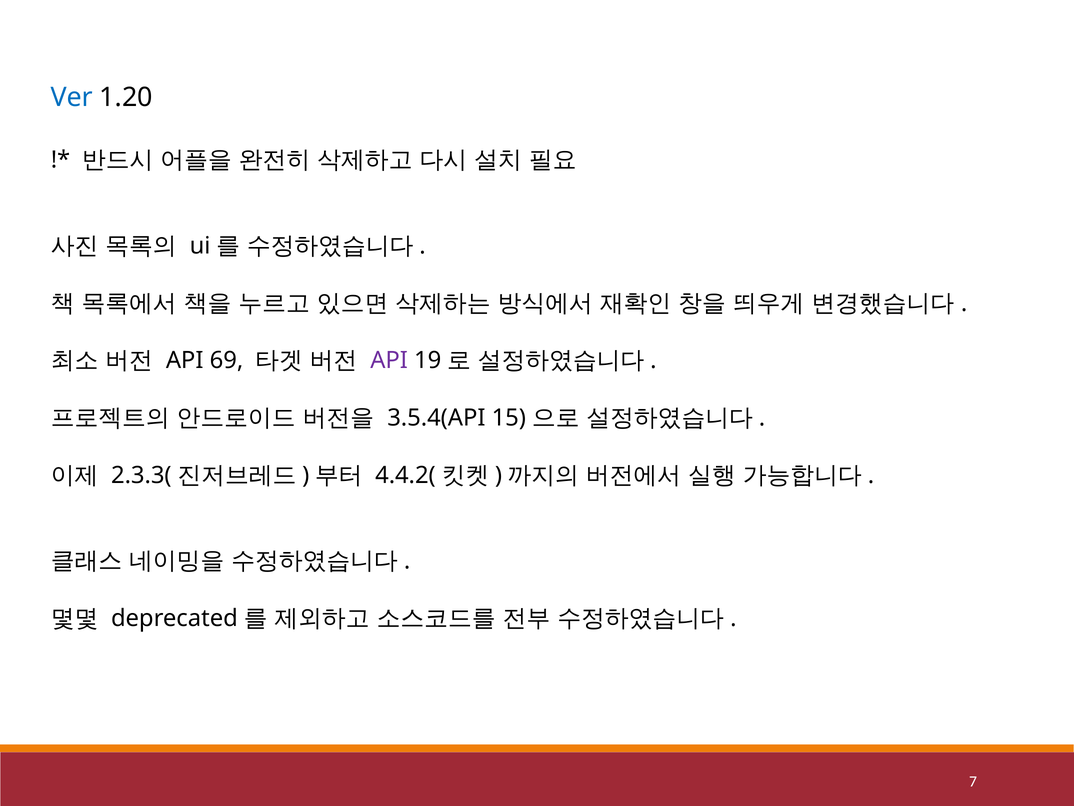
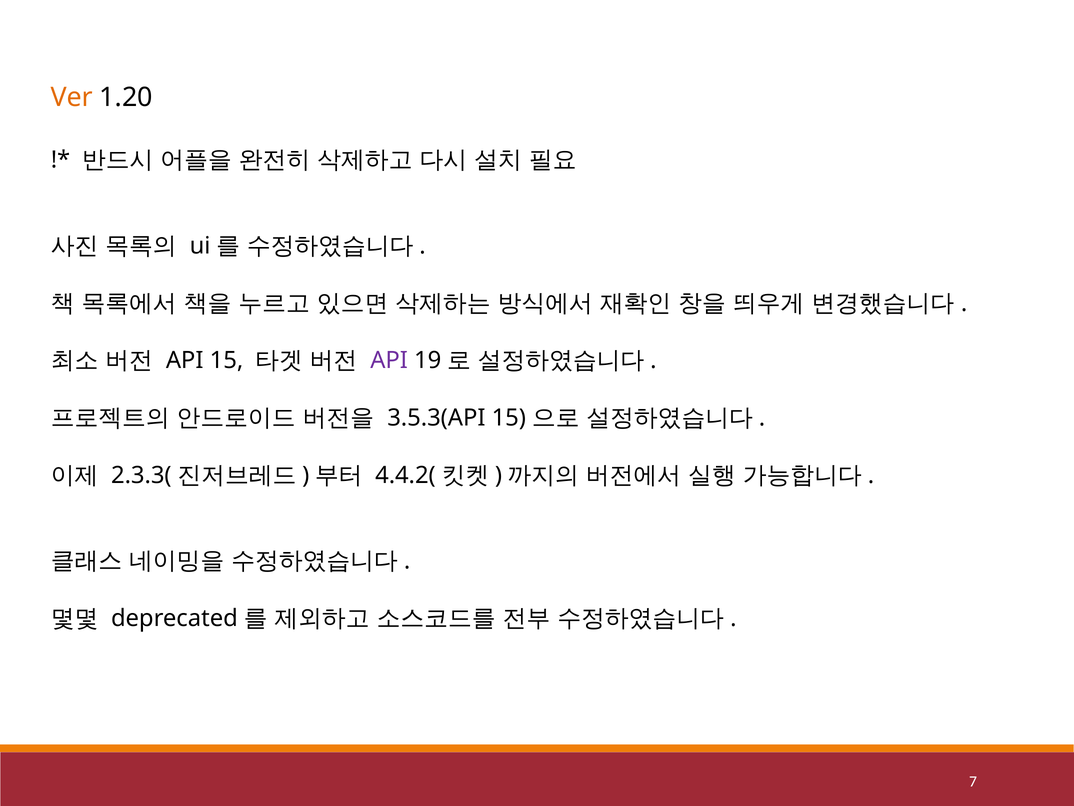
Ver colour: blue -> orange
69: 69 -> 15
3.5.4(API: 3.5.4(API -> 3.5.3(API
